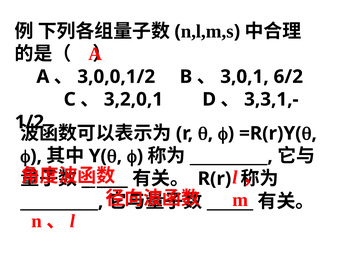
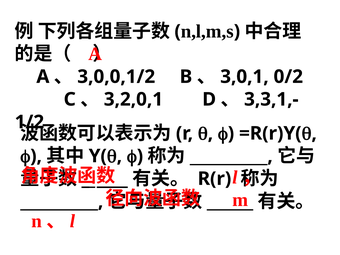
6/2: 6/2 -> 0/2
